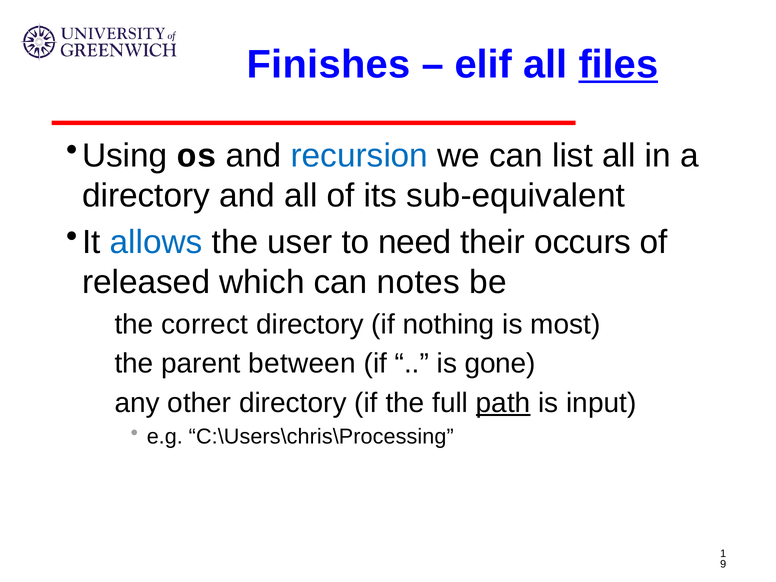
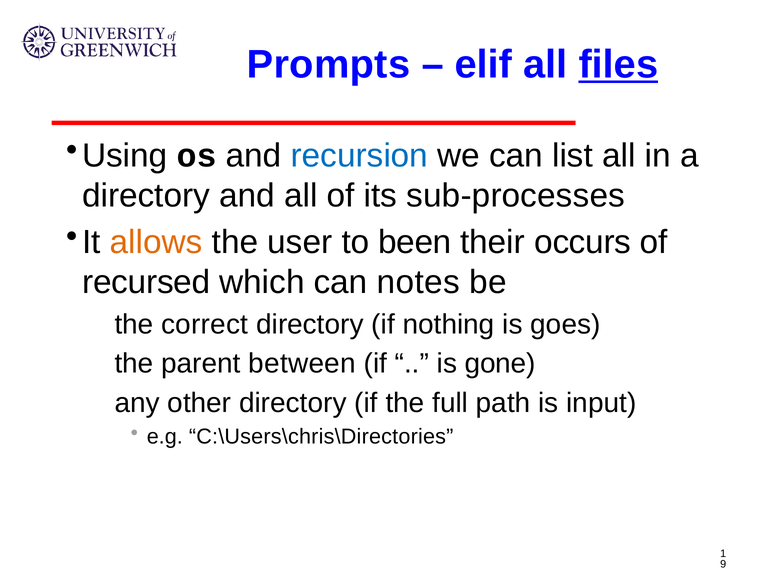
Finishes: Finishes -> Prompts
sub-equivalent: sub-equivalent -> sub-processes
allows colour: blue -> orange
need: need -> been
released: released -> recursed
most: most -> goes
path underline: present -> none
C:\Users\chris\Processing: C:\Users\chris\Processing -> C:\Users\chris\Directories
